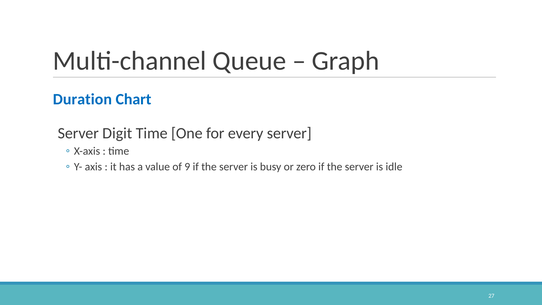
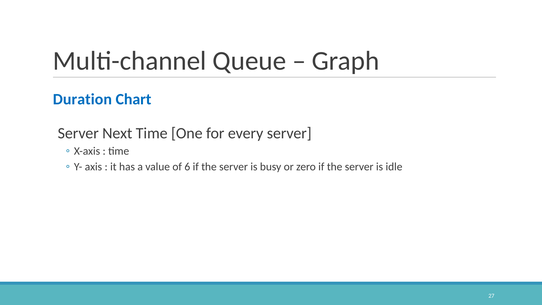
Digit: Digit -> Next
9: 9 -> 6
